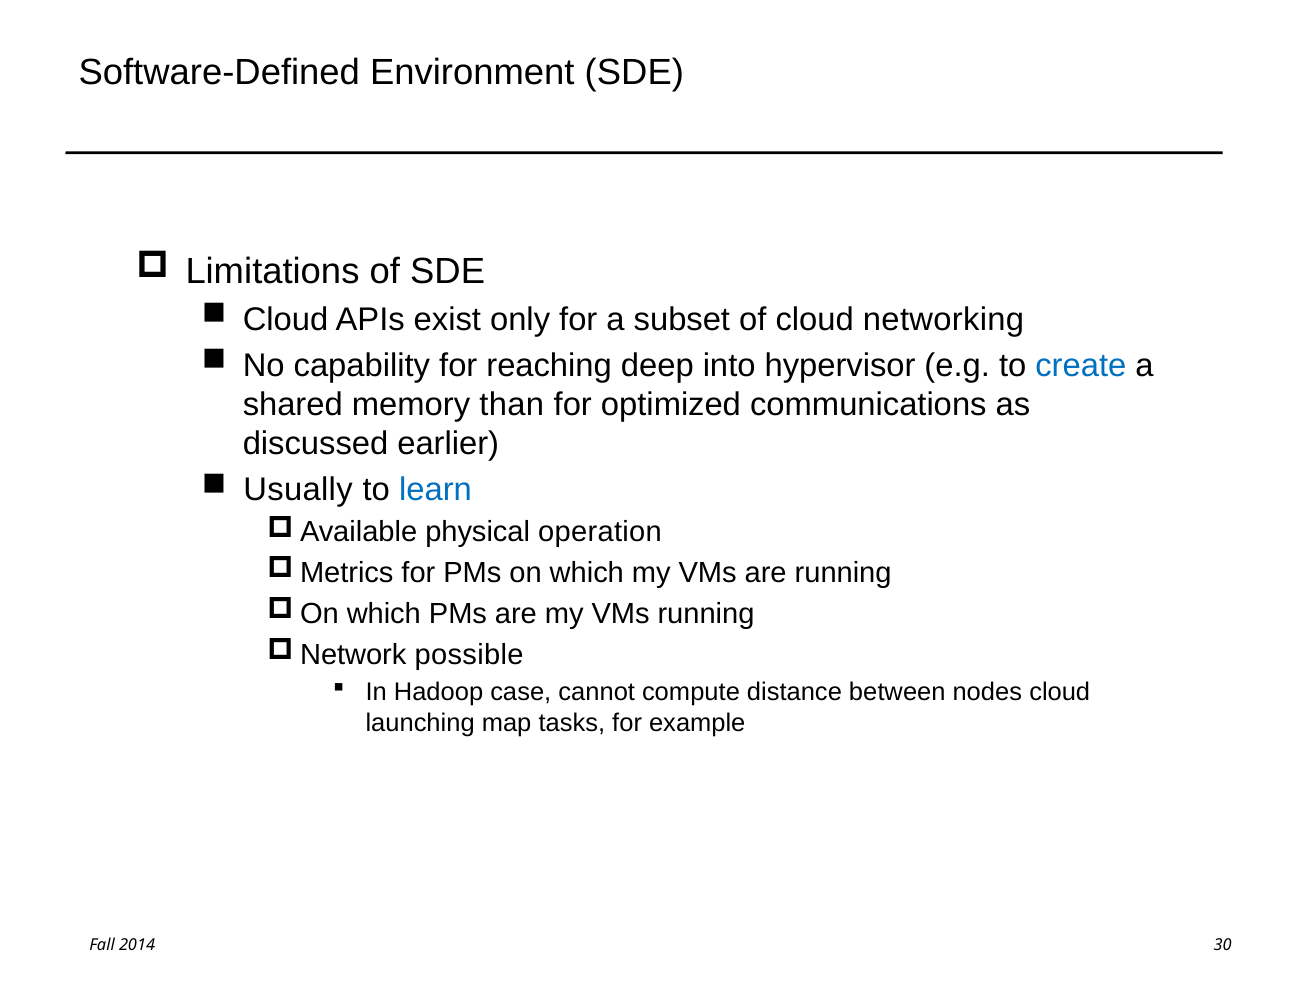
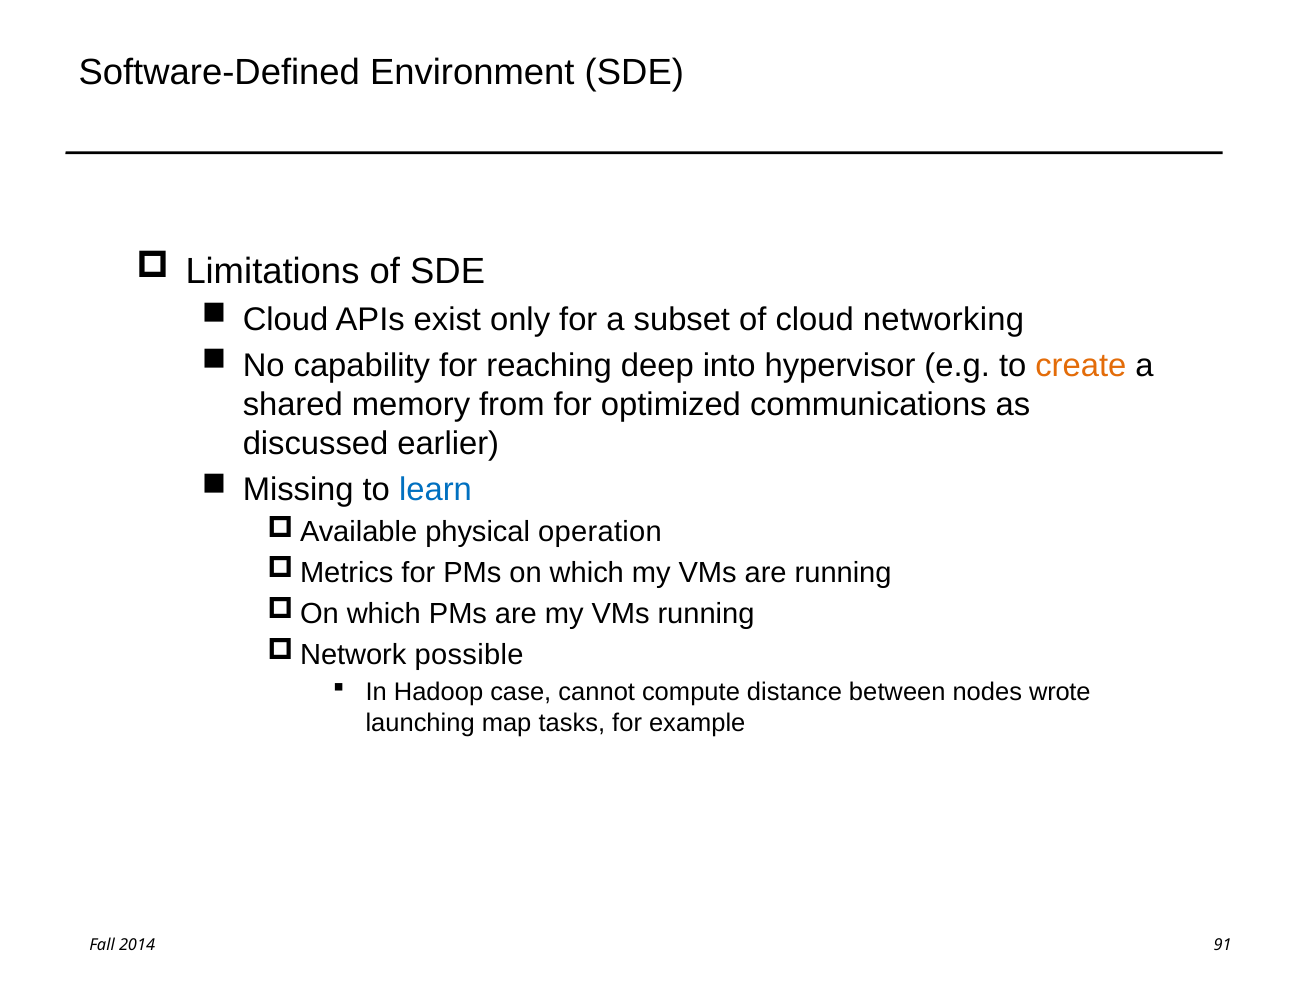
create colour: blue -> orange
than: than -> from
Usually: Usually -> Missing
nodes cloud: cloud -> wrote
30: 30 -> 91
